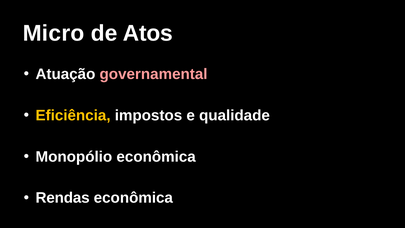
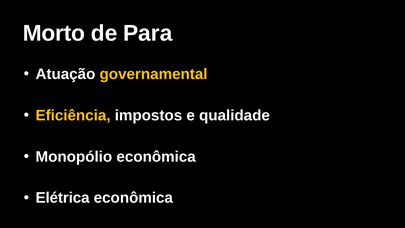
Micro: Micro -> Morto
Atos: Atos -> Para
governamental colour: pink -> yellow
Rendas: Rendas -> Elétrica
